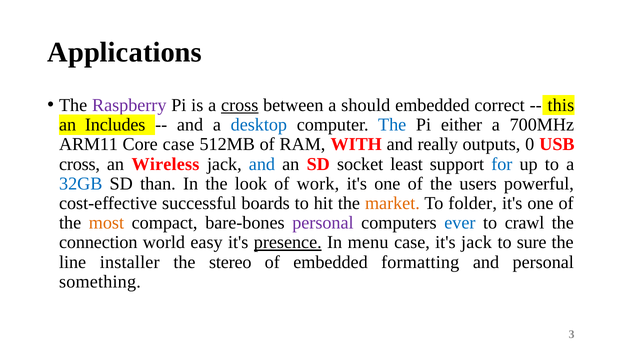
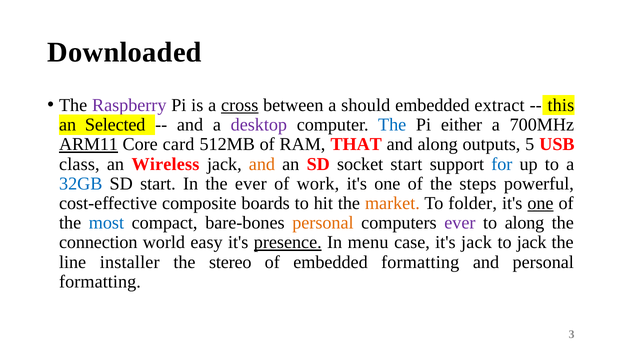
Applications: Applications -> Downloaded
correct: correct -> extract
Includes: Includes -> Selected
desktop colour: blue -> purple
ARM11 underline: none -> present
Core case: case -> card
WITH: WITH -> THAT
and really: really -> along
0: 0 -> 5
cross at (80, 164): cross -> class
and at (262, 164) colour: blue -> orange
socket least: least -> start
SD than: than -> start
the look: look -> ever
users: users -> steps
successful: successful -> composite
one at (540, 203) underline: none -> present
most colour: orange -> blue
personal at (323, 223) colour: purple -> orange
ever at (460, 223) colour: blue -> purple
to crawl: crawl -> along
to sure: sure -> jack
something at (100, 282): something -> formatting
